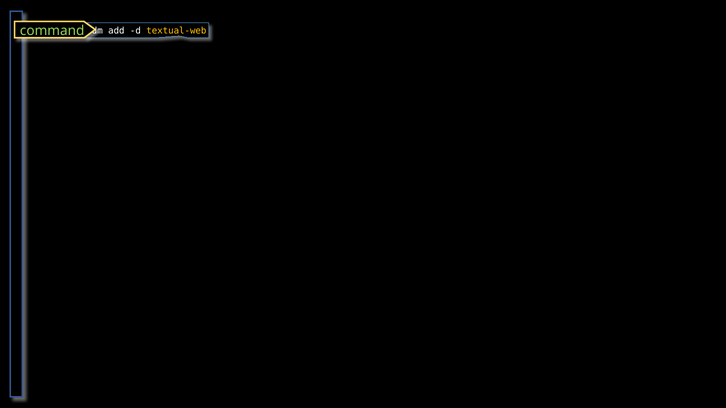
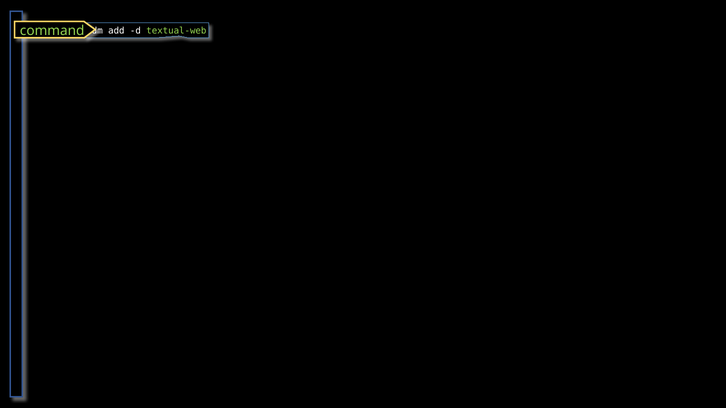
textual-web colour: yellow -> light green
